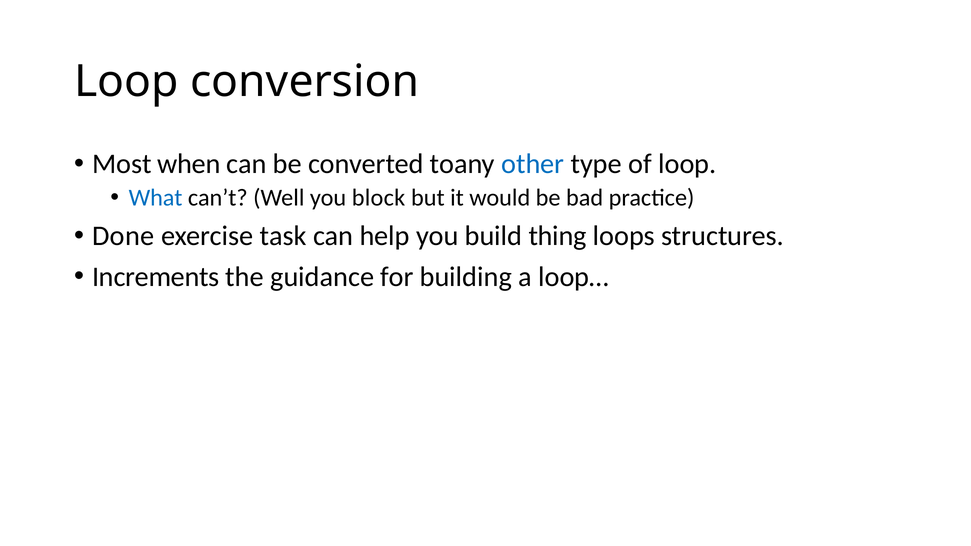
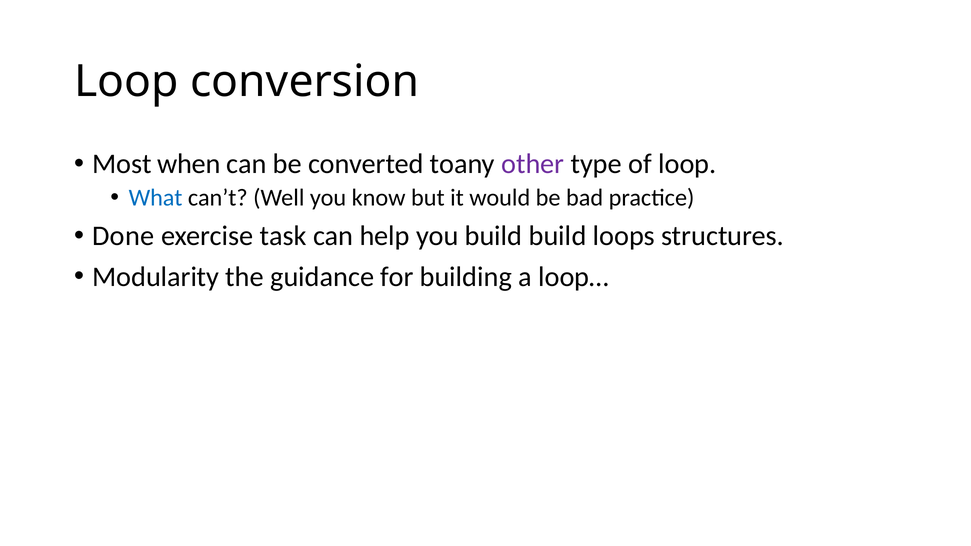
other colour: blue -> purple
block: block -> know
build thing: thing -> build
Increments: Increments -> Modularity
